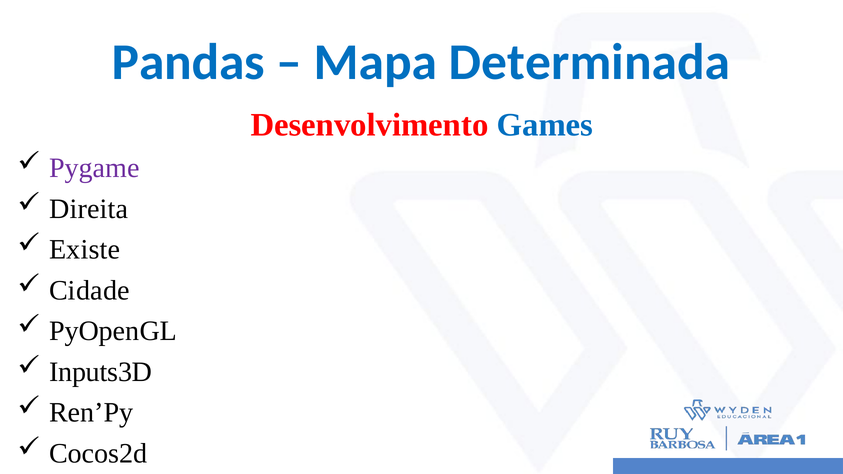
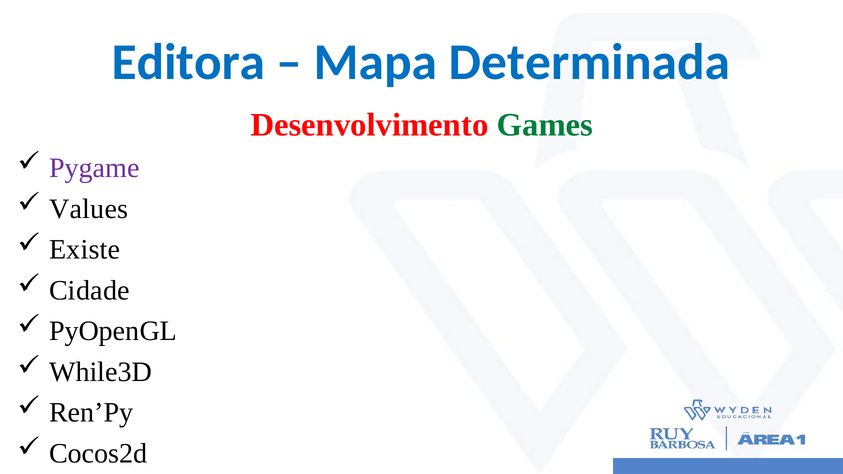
Pandas: Pandas -> Editora
Games colour: blue -> green
Direita: Direita -> Values
Inputs3D: Inputs3D -> While3D
